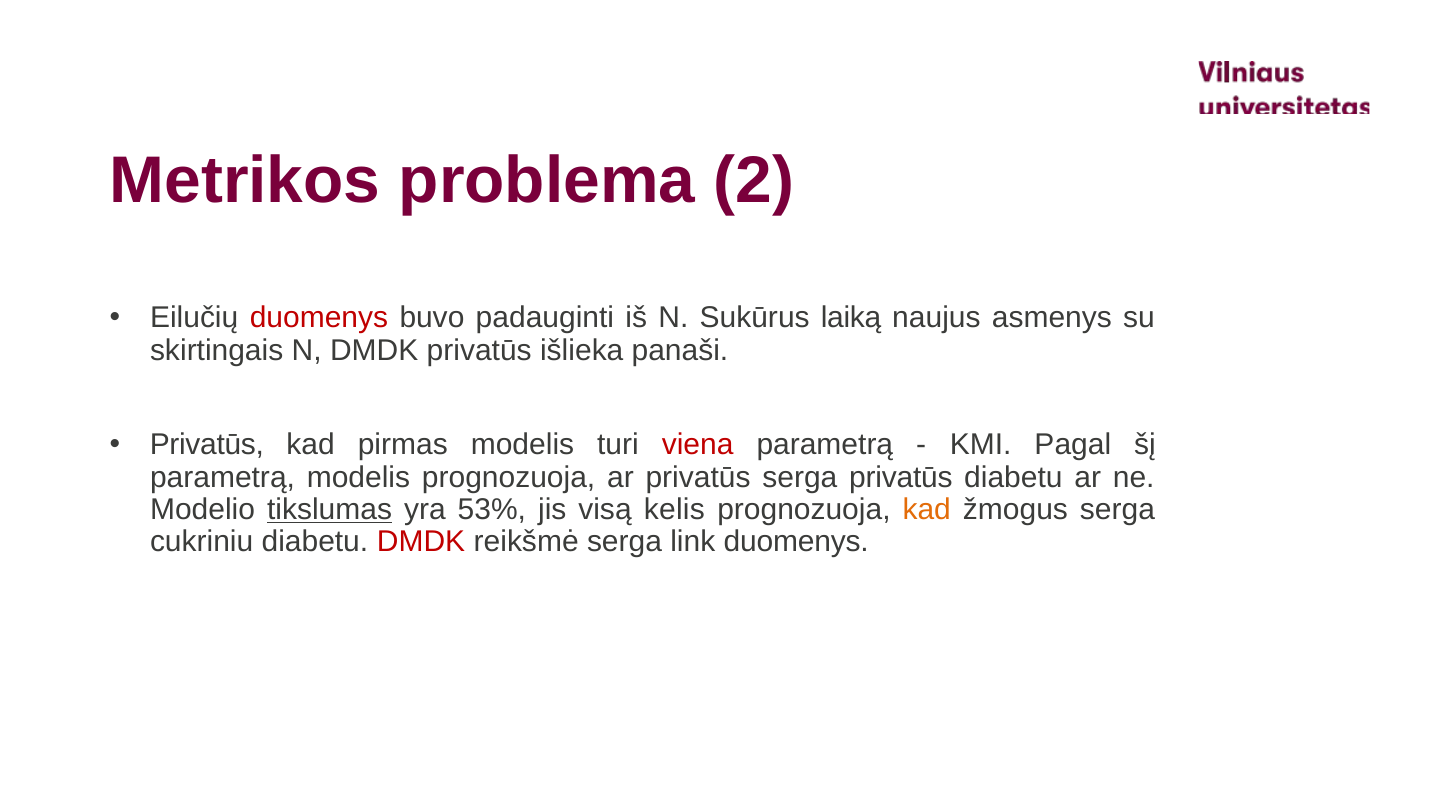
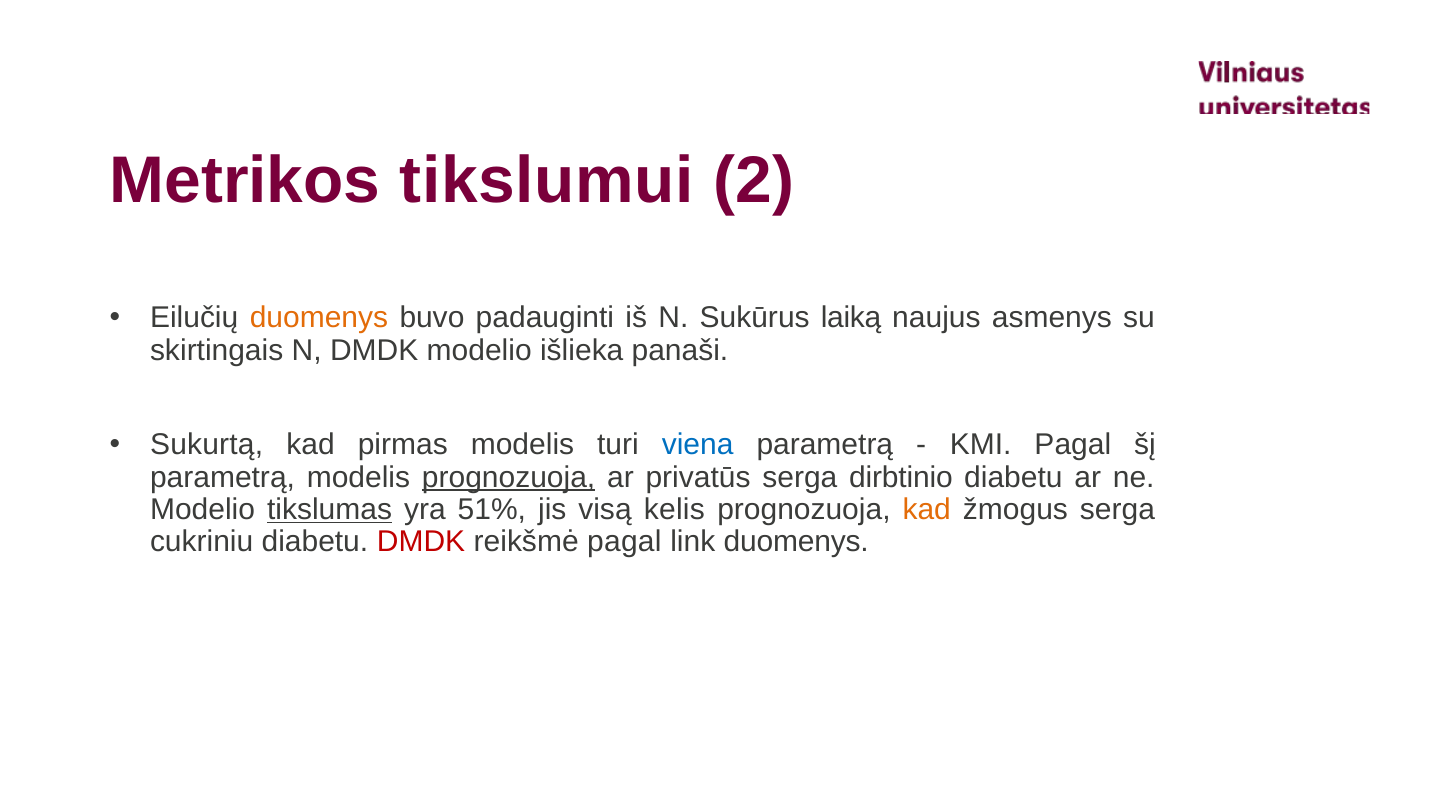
problema: problema -> tikslumui
duomenys at (319, 318) colour: red -> orange
DMDK privatūs: privatūs -> modelio
Privatūs at (207, 445): Privatūs -> Sukurtą
viena colour: red -> blue
prognozuoja at (509, 477) underline: none -> present
serga privatūs: privatūs -> dirbtinio
53%: 53% -> 51%
reikšmė serga: serga -> pagal
